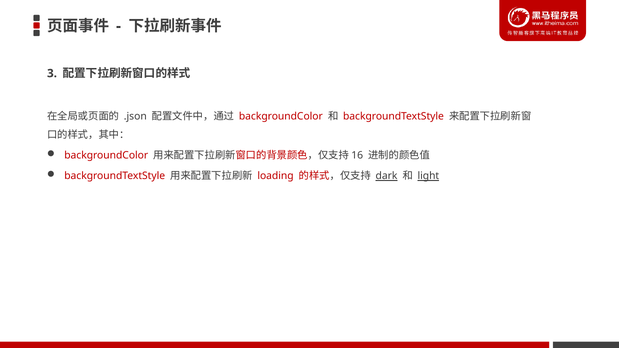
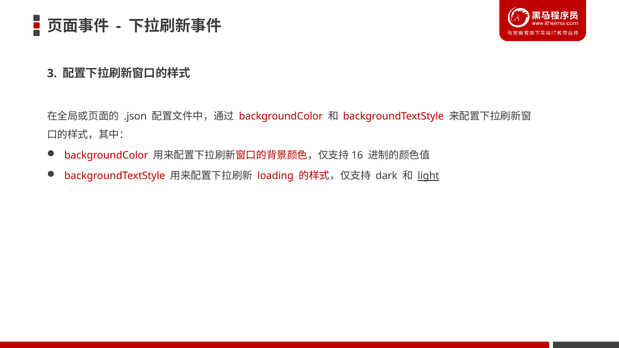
dark underline: present -> none
